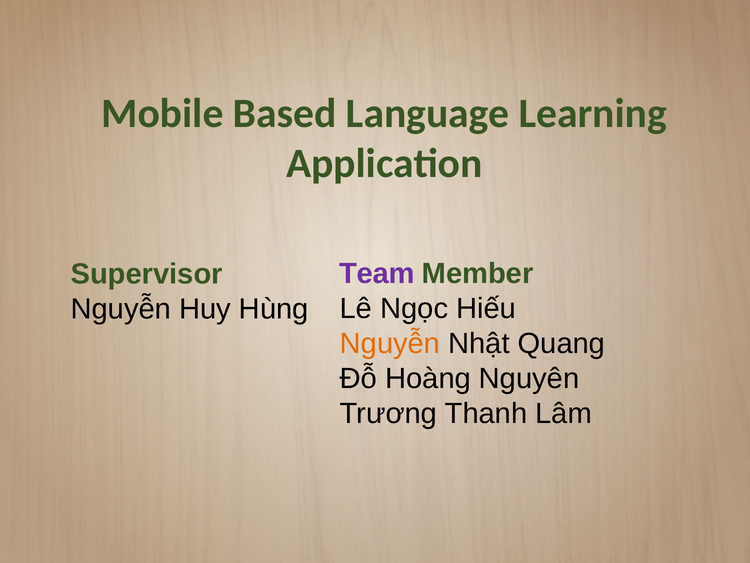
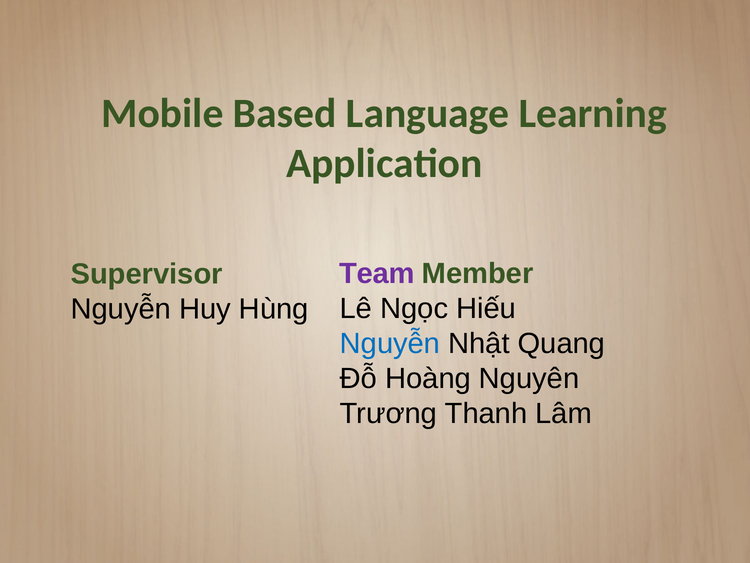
Nguyễn at (390, 343) colour: orange -> blue
